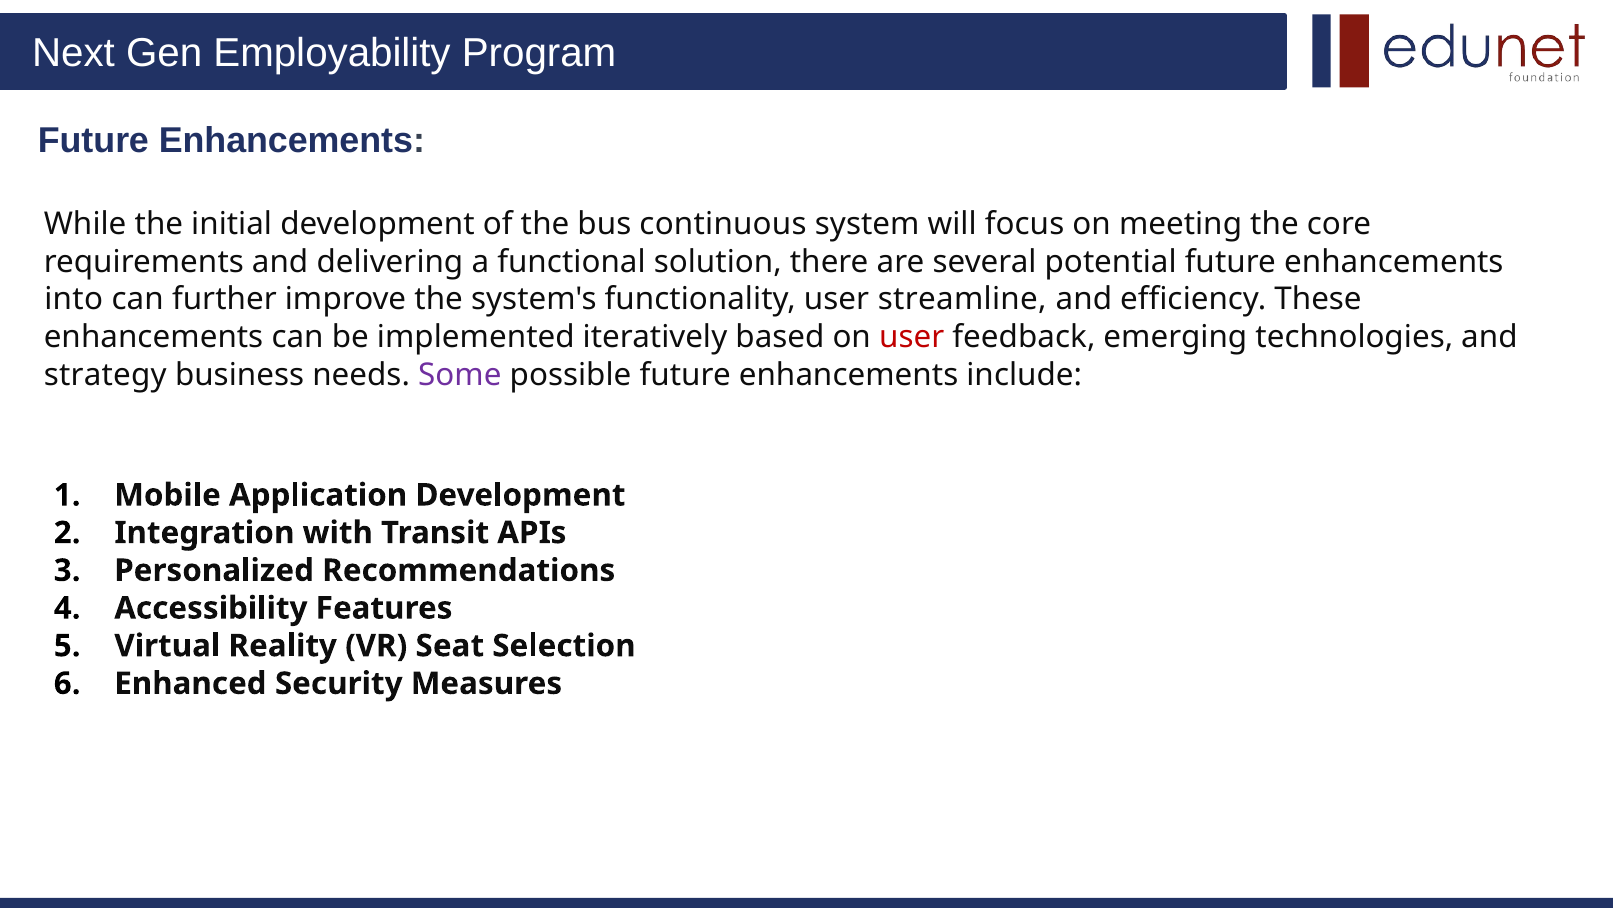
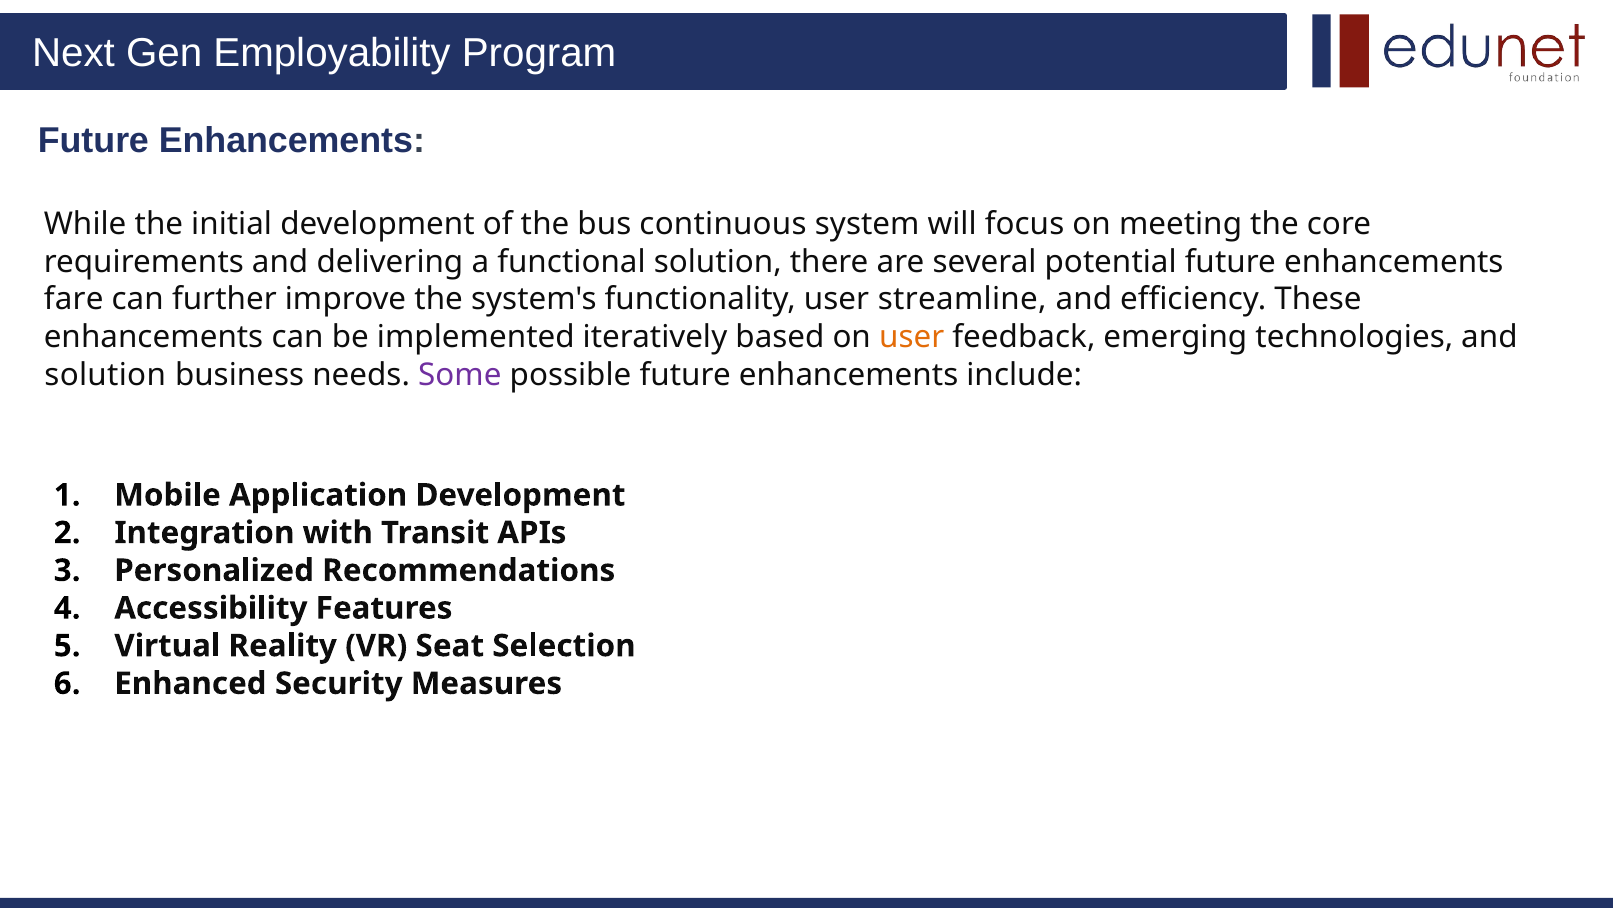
into: into -> fare
user at (912, 337) colour: red -> orange
strategy at (105, 375): strategy -> solution
